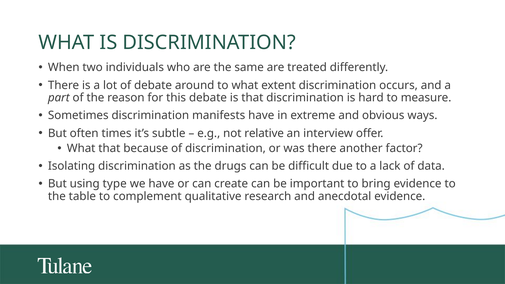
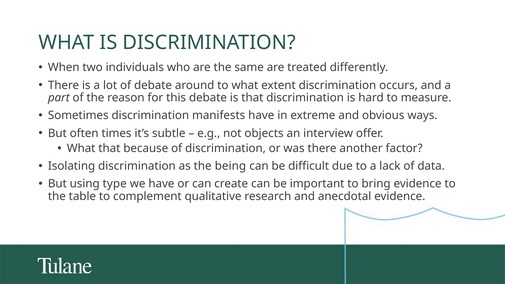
relative: relative -> objects
drugs: drugs -> being
